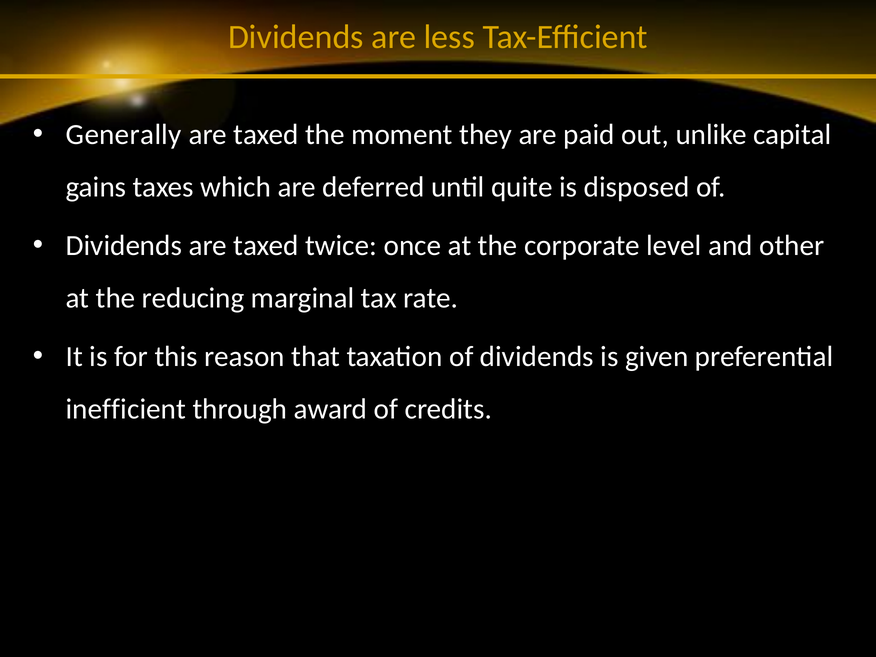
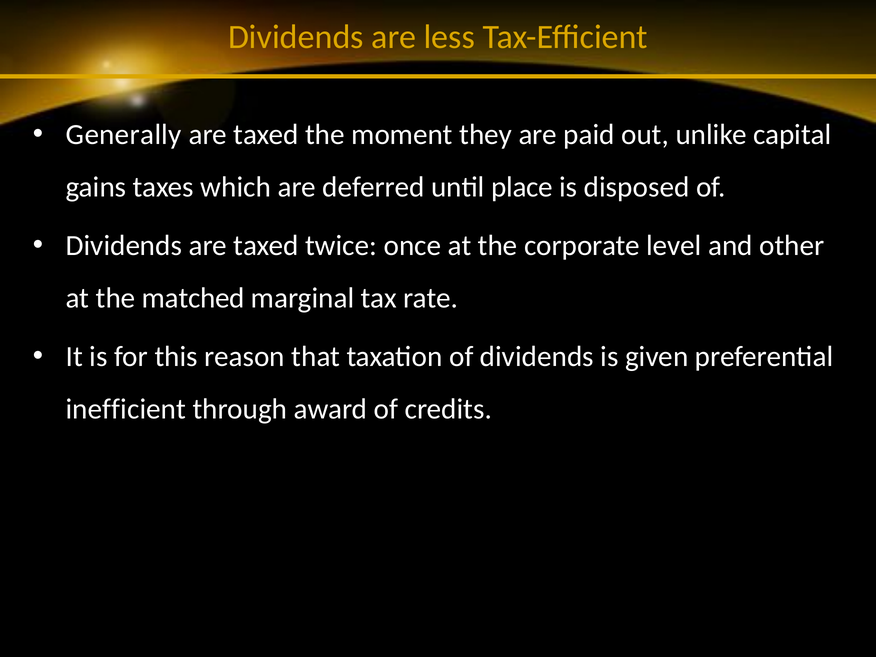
quite: quite -> place
reducing: reducing -> matched
